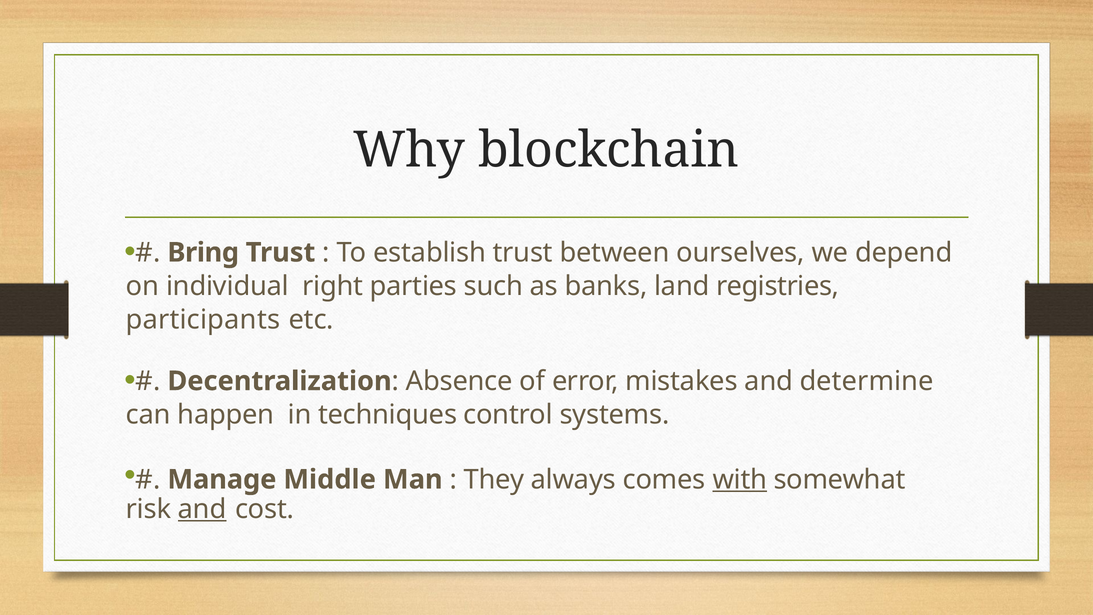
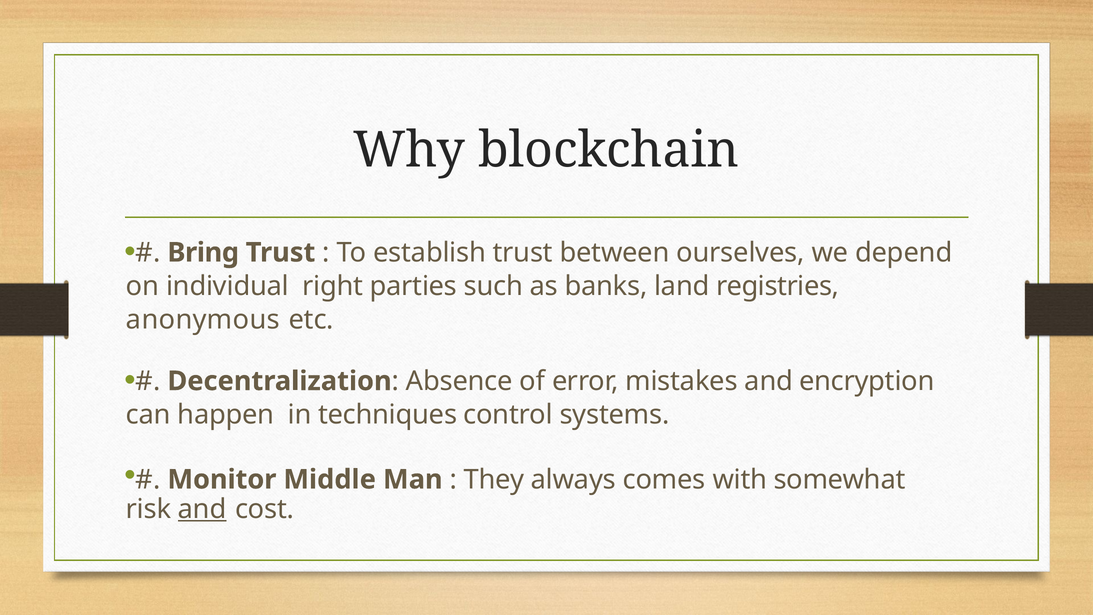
participants: participants -> anonymous
determine: determine -> encryption
Manage: Manage -> Monitor
with underline: present -> none
